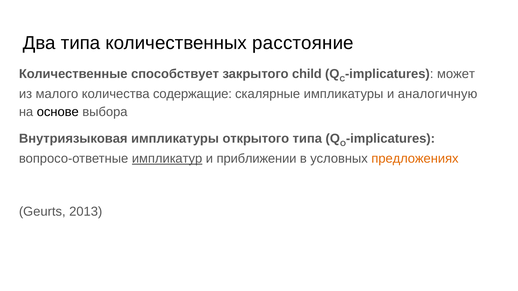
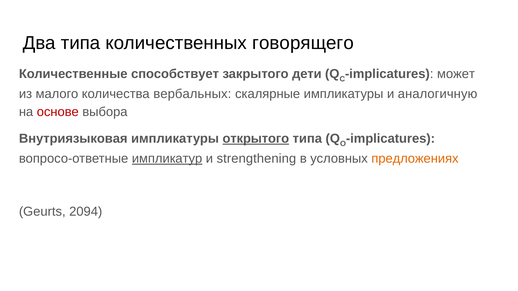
расстояние: расстояние -> говорящего
child: child -> дети
содержащие: содержащие -> вербальных
основе colour: black -> red
открытого underline: none -> present
приближении: приближении -> strengthening
2013: 2013 -> 2094
